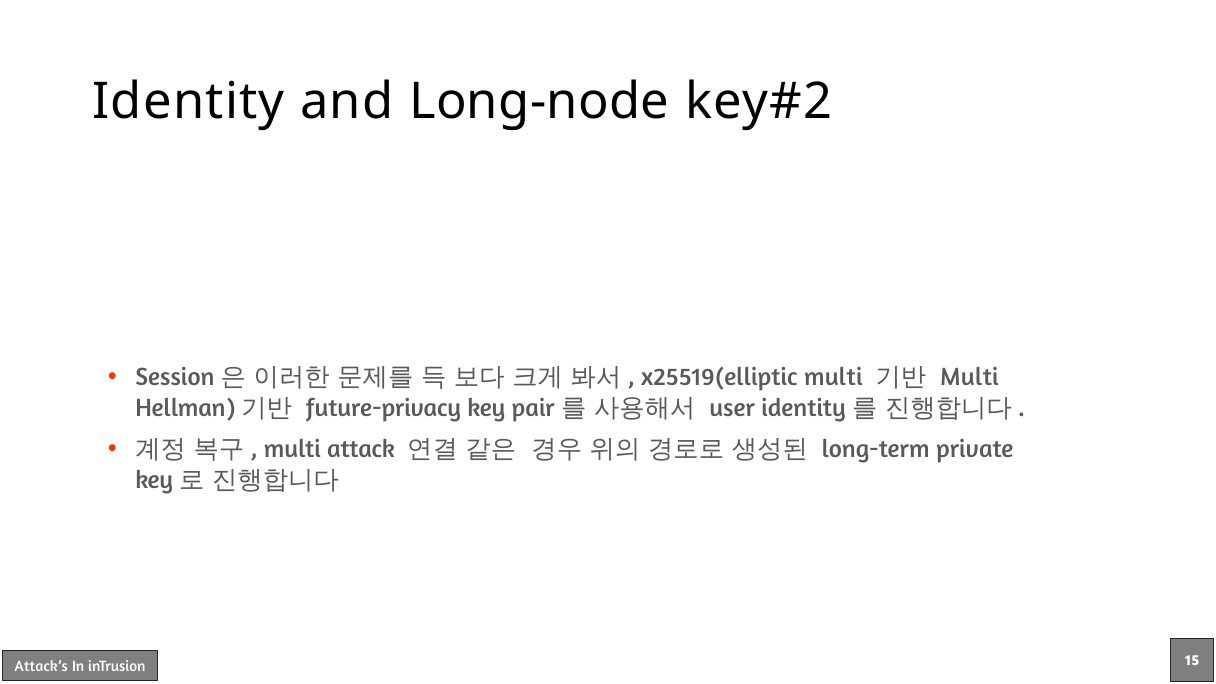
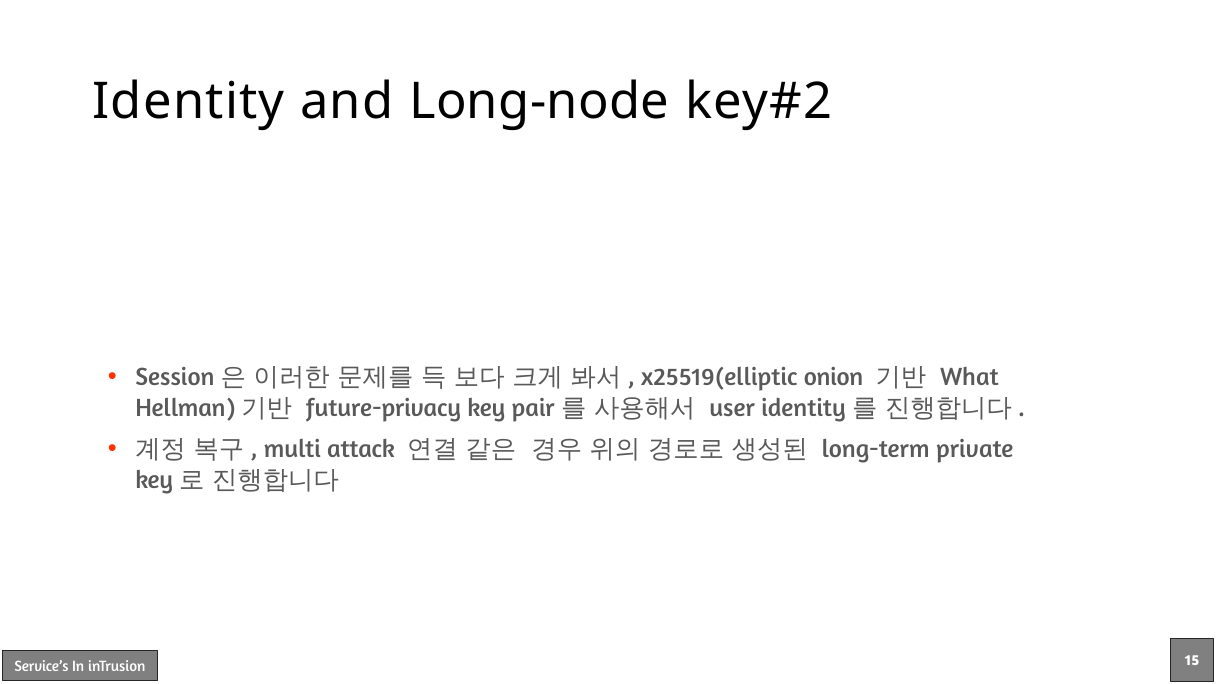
x25519(elliptic multi: multi -> onion
Multi at (969, 377): Multi -> What
Attack’s: Attack’s -> Service’s
